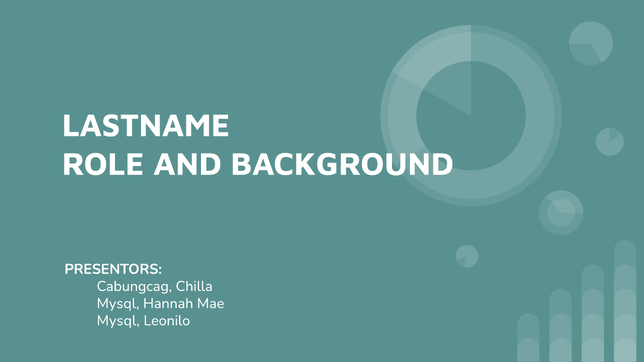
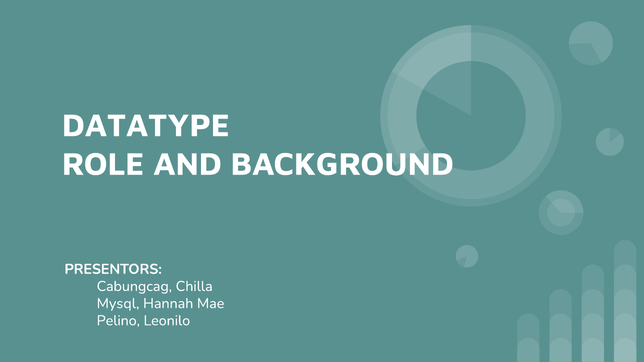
LASTNAME: LASTNAME -> DATATYPE
Mysql at (118, 321): Mysql -> Pelino
